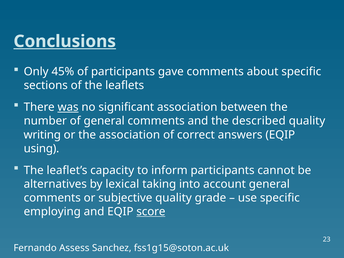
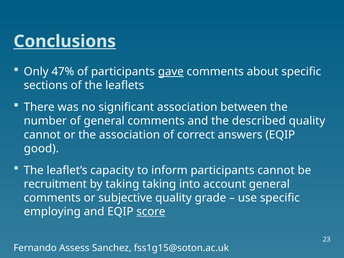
45%: 45% -> 47%
gave underline: none -> present
was underline: present -> none
writing at (42, 135): writing -> cannot
using: using -> good
alternatives: alternatives -> recruitment
by lexical: lexical -> taking
